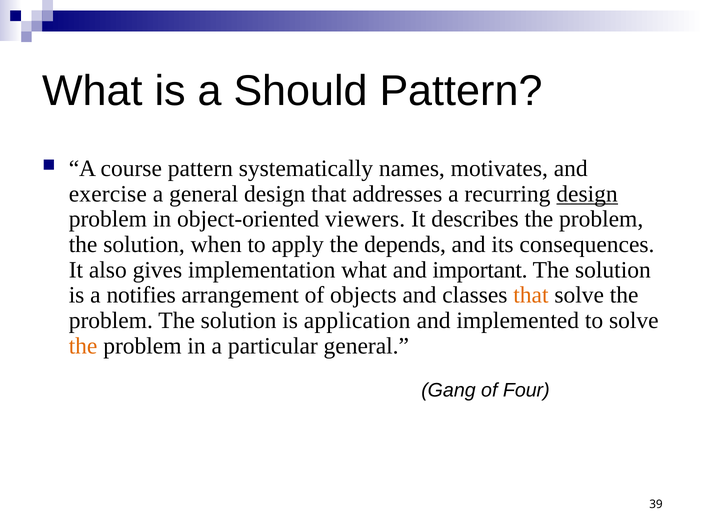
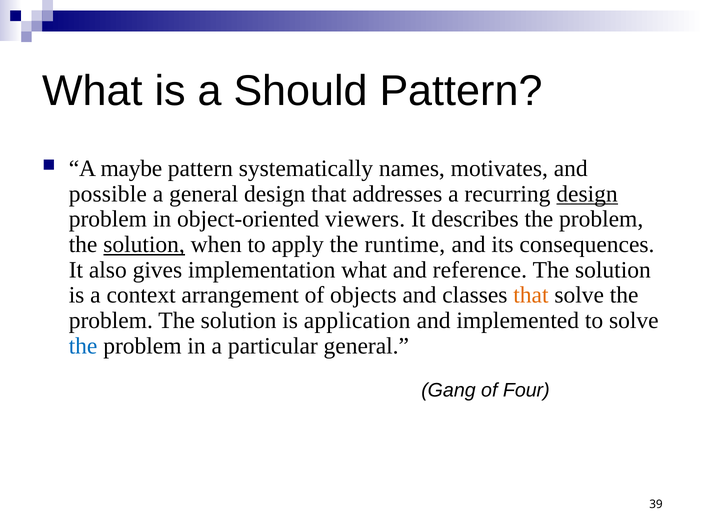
course: course -> maybe
exercise: exercise -> possible
solution at (144, 245) underline: none -> present
depends: depends -> runtime
important: important -> reference
notifies: notifies -> context
the at (83, 346) colour: orange -> blue
